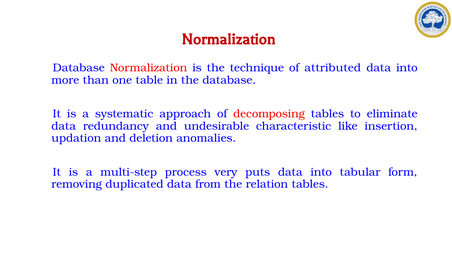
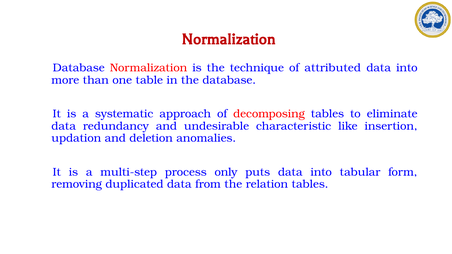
very: very -> only
